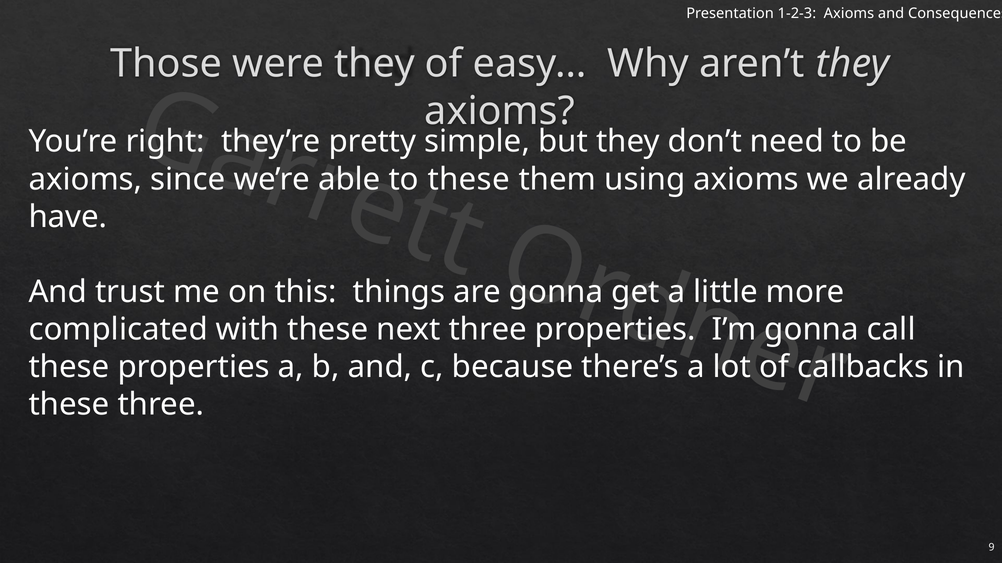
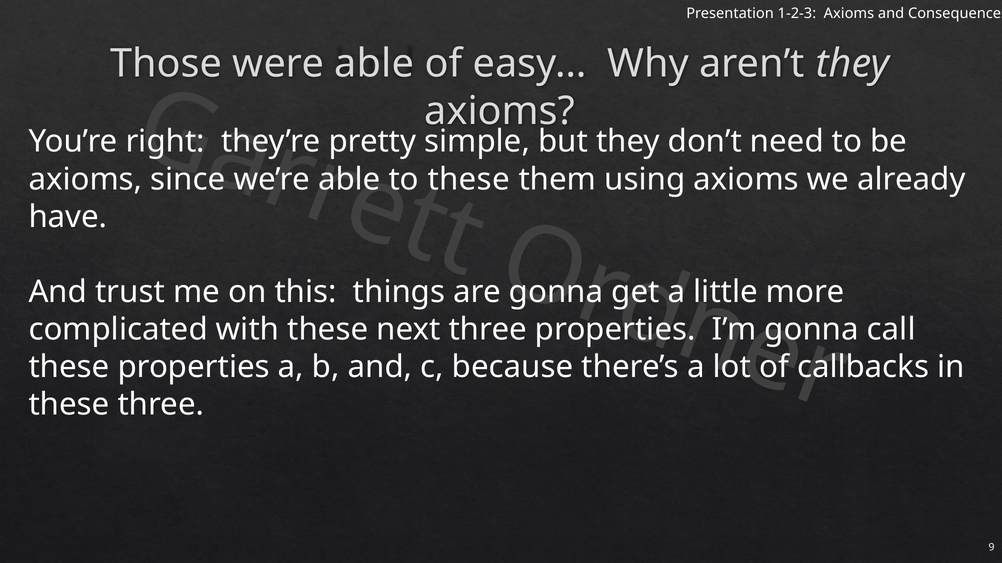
were they: they -> able
